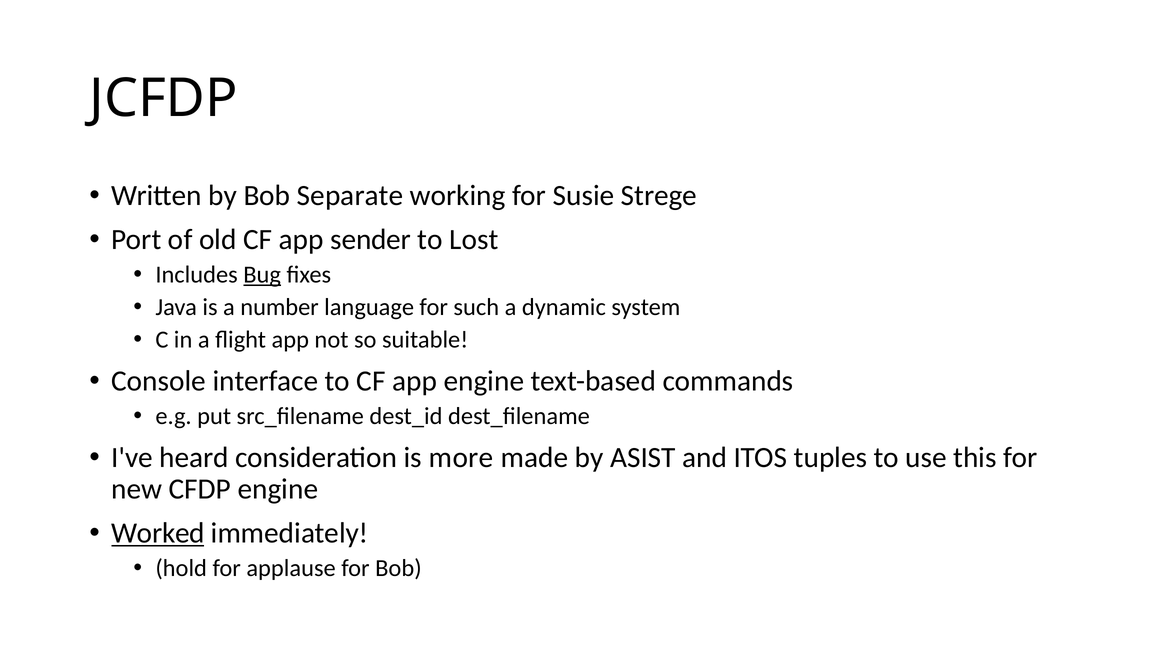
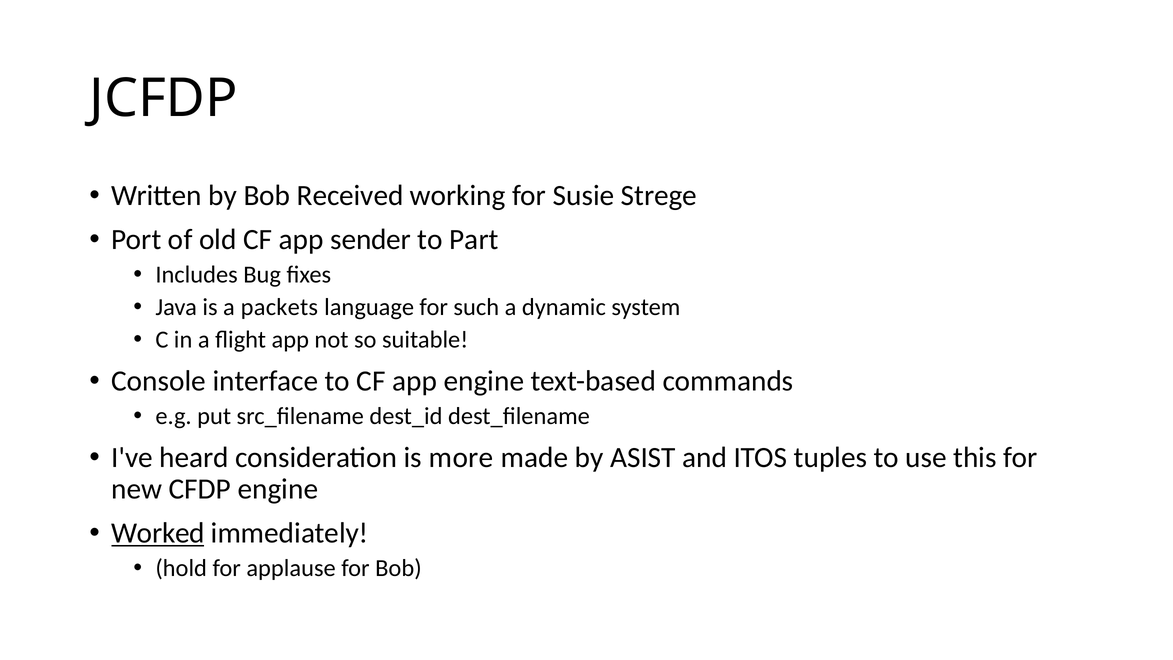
Separate: Separate -> Received
Lost: Lost -> Part
Bug underline: present -> none
number: number -> packets
